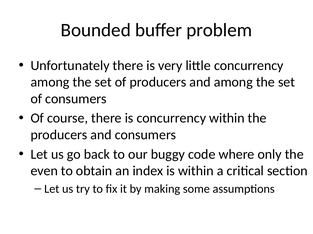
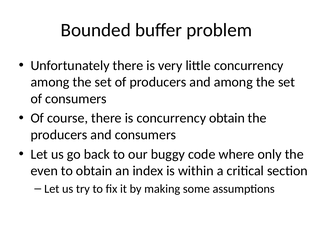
concurrency within: within -> obtain
